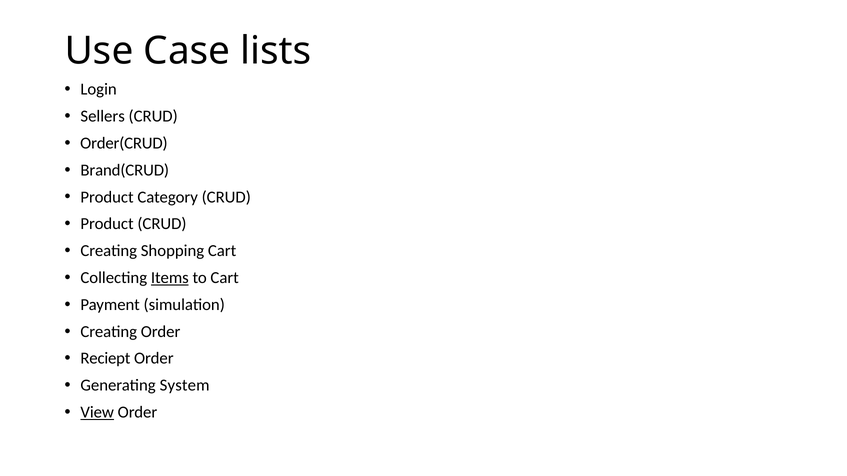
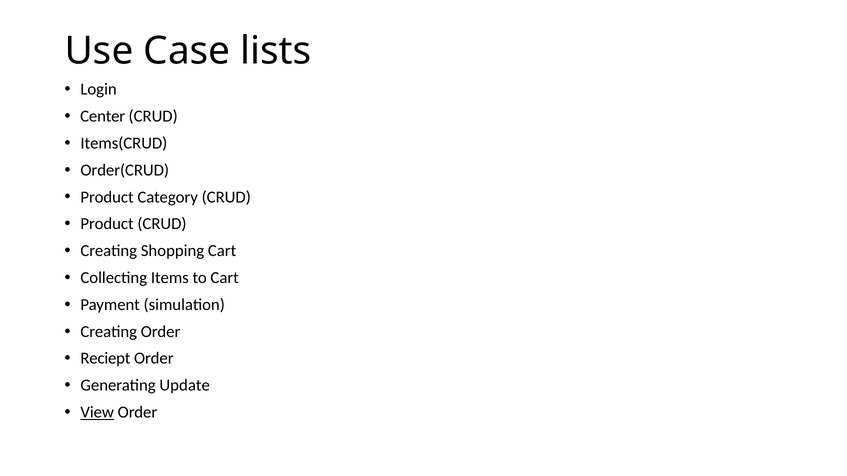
Sellers: Sellers -> Center
Order(CRUD: Order(CRUD -> Items(CRUD
Brand(CRUD: Brand(CRUD -> Order(CRUD
Items underline: present -> none
System: System -> Update
